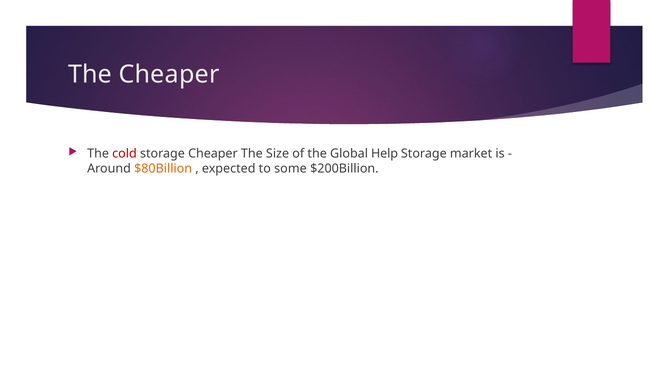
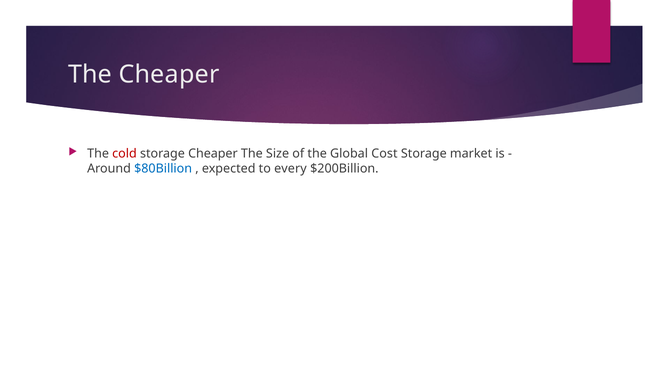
Help: Help -> Cost
$80Billion colour: orange -> blue
some: some -> every
